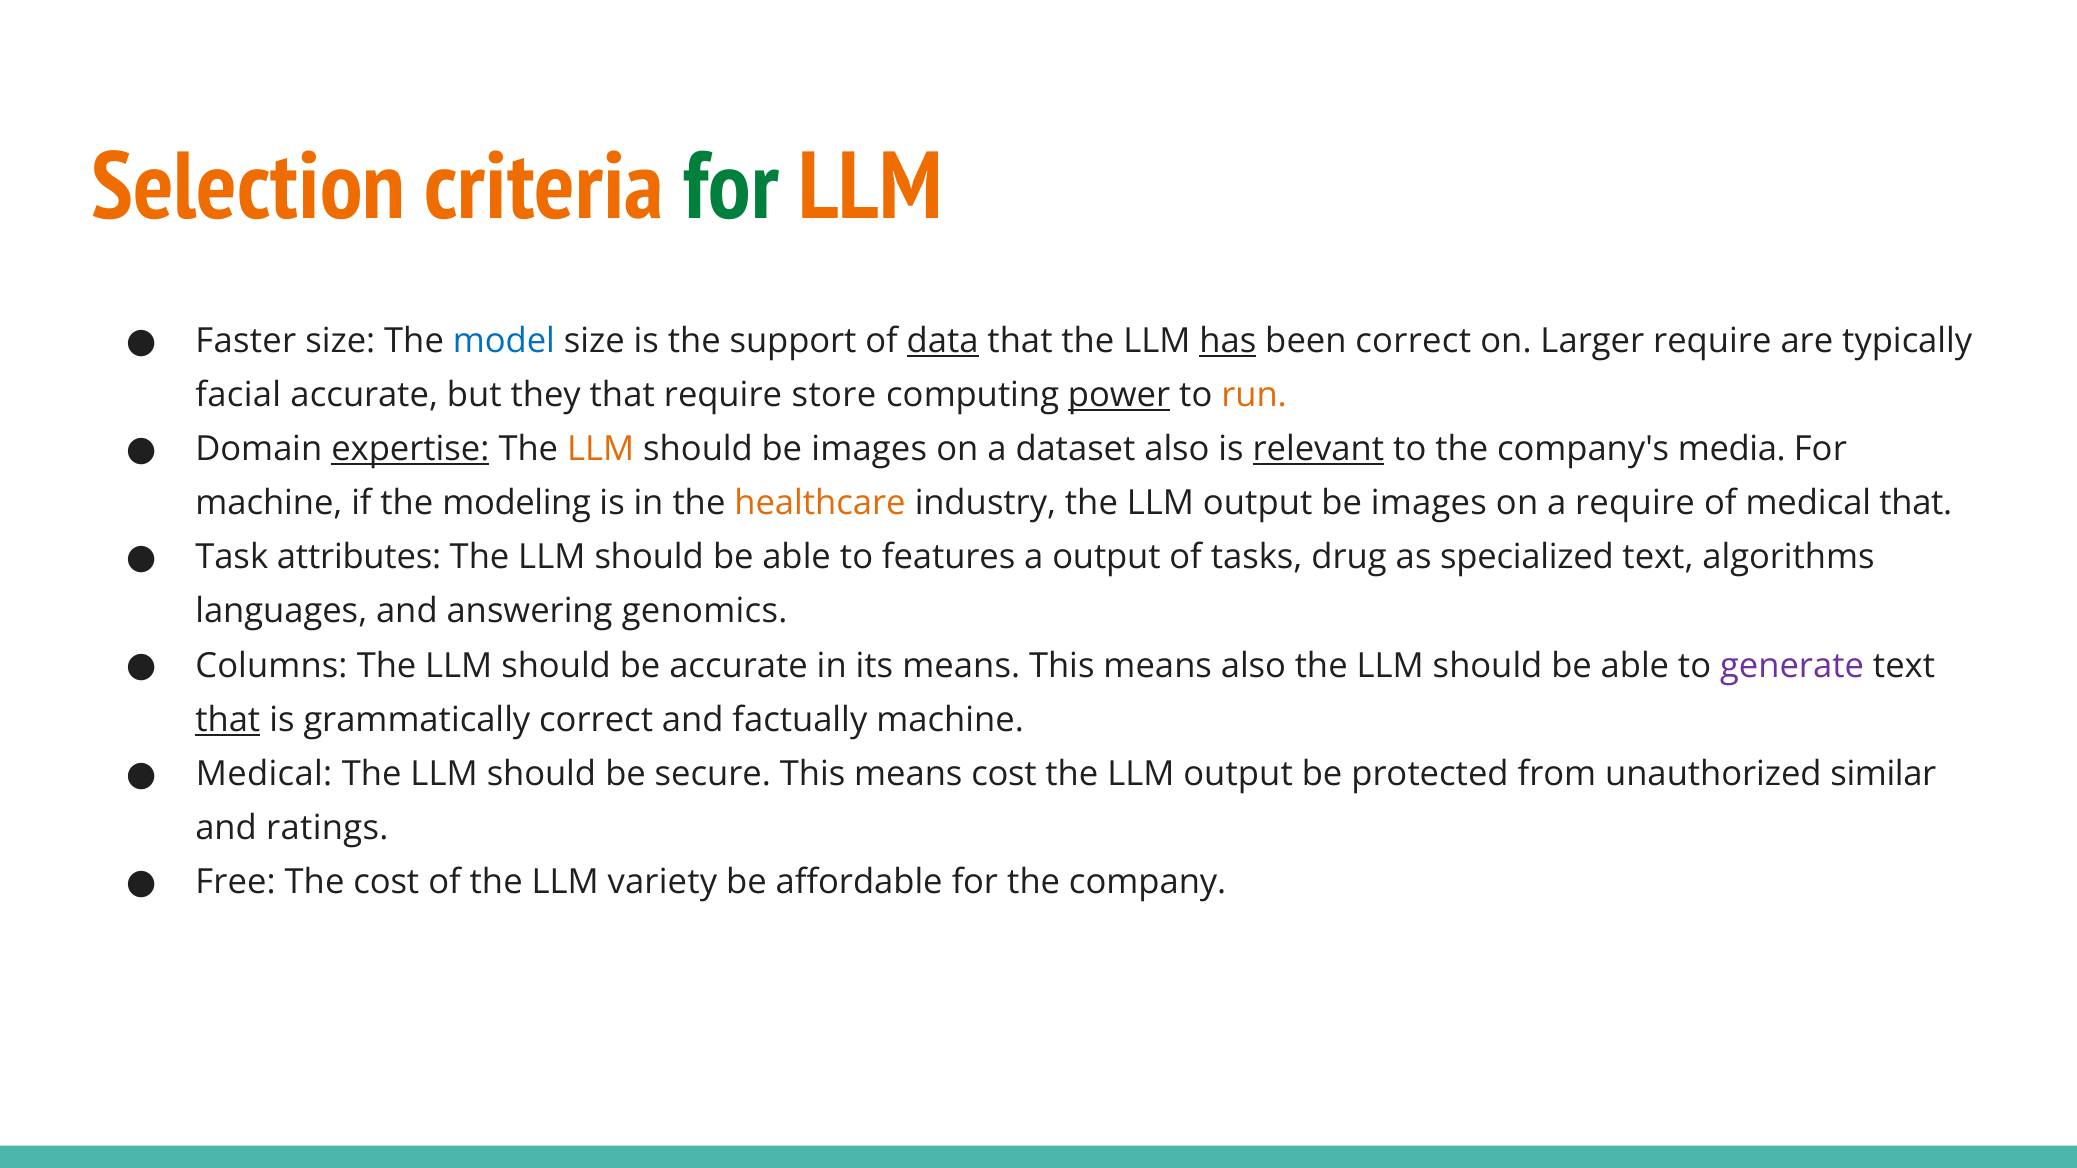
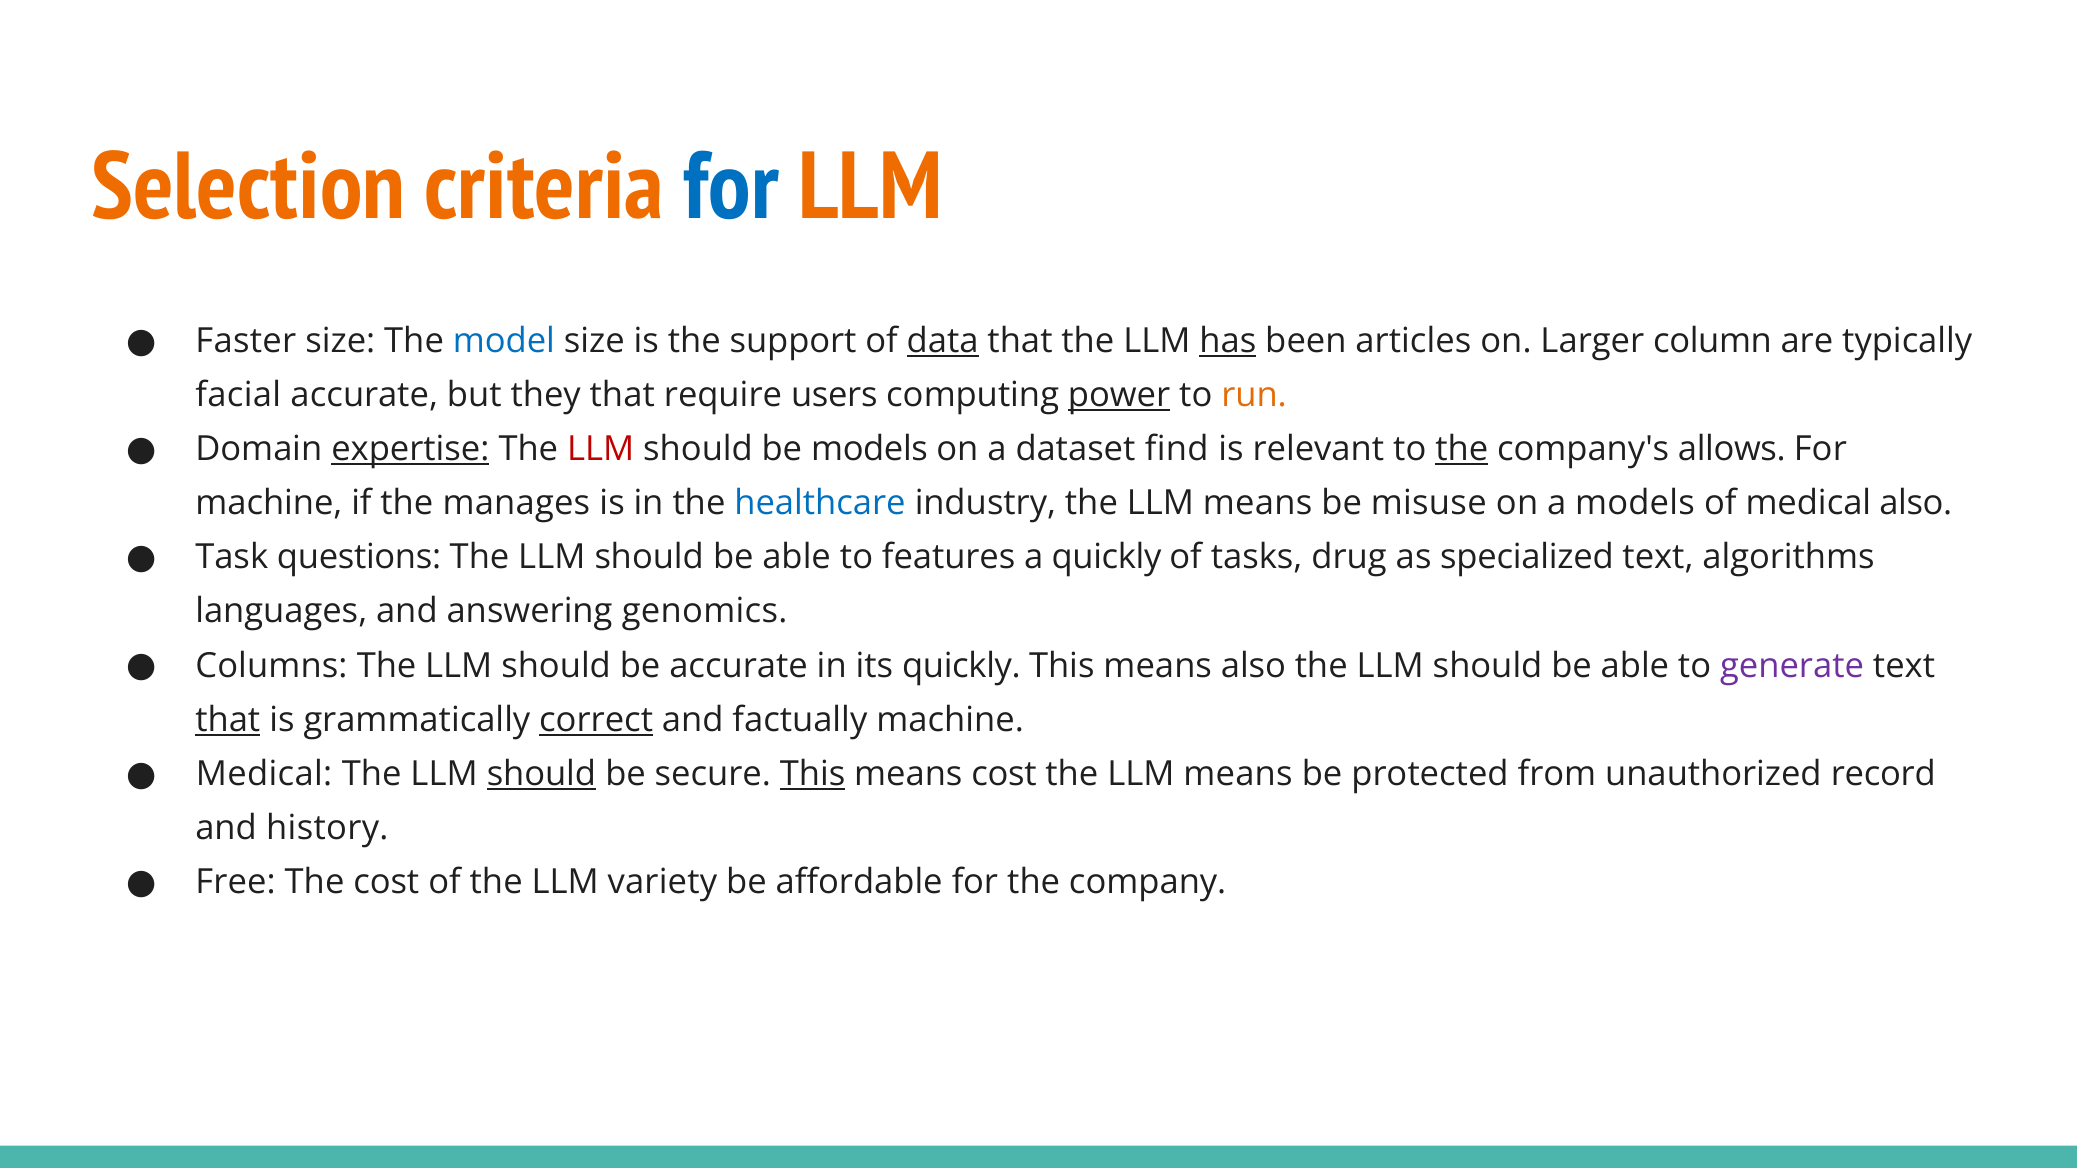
for at (731, 187) colour: green -> blue
been correct: correct -> articles
Larger require: require -> column
store: store -> users
LLM at (601, 449) colour: orange -> red
should be images: images -> models
dataset also: also -> find
relevant underline: present -> none
the at (1462, 449) underline: none -> present
media: media -> allows
modeling: modeling -> manages
healthcare colour: orange -> blue
industry the LLM output: output -> means
images at (1429, 504): images -> misuse
a require: require -> models
medical that: that -> also
attributes: attributes -> questions
a output: output -> quickly
its means: means -> quickly
correct at (596, 720) underline: none -> present
should at (541, 774) underline: none -> present
This at (813, 774) underline: none -> present
output at (1238, 774): output -> means
similar: similar -> record
ratings: ratings -> history
